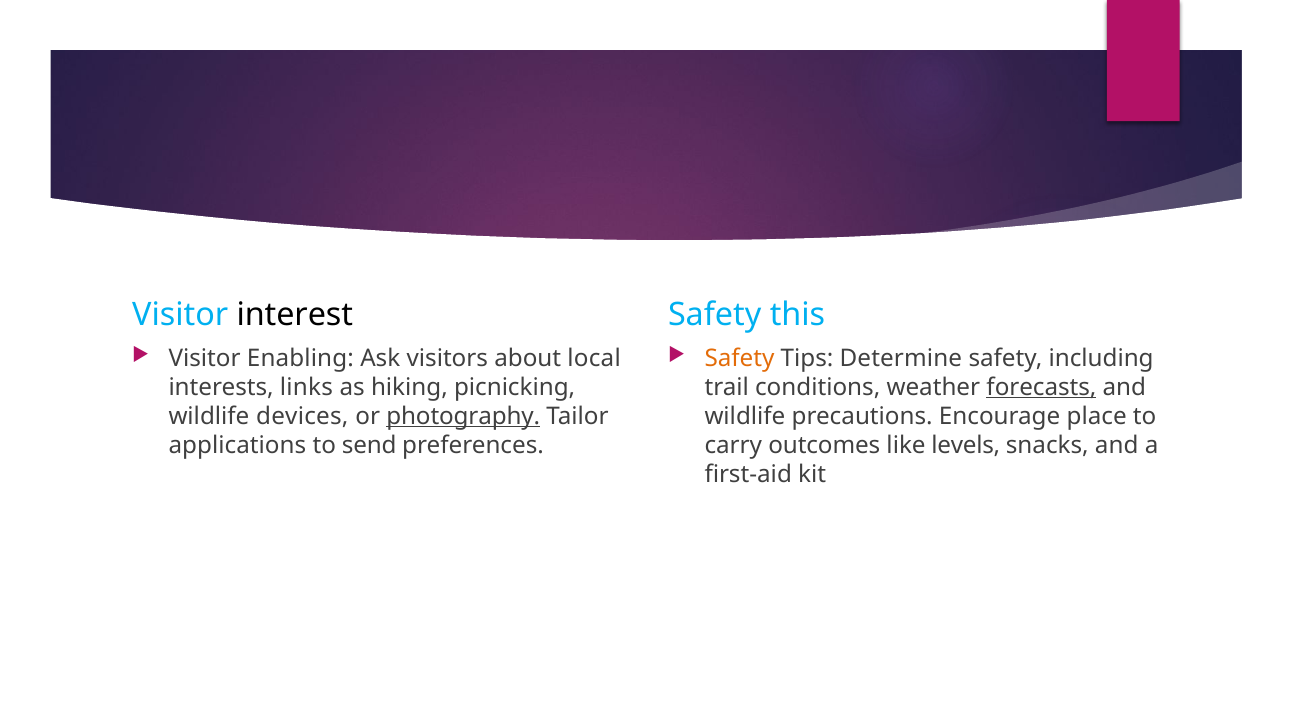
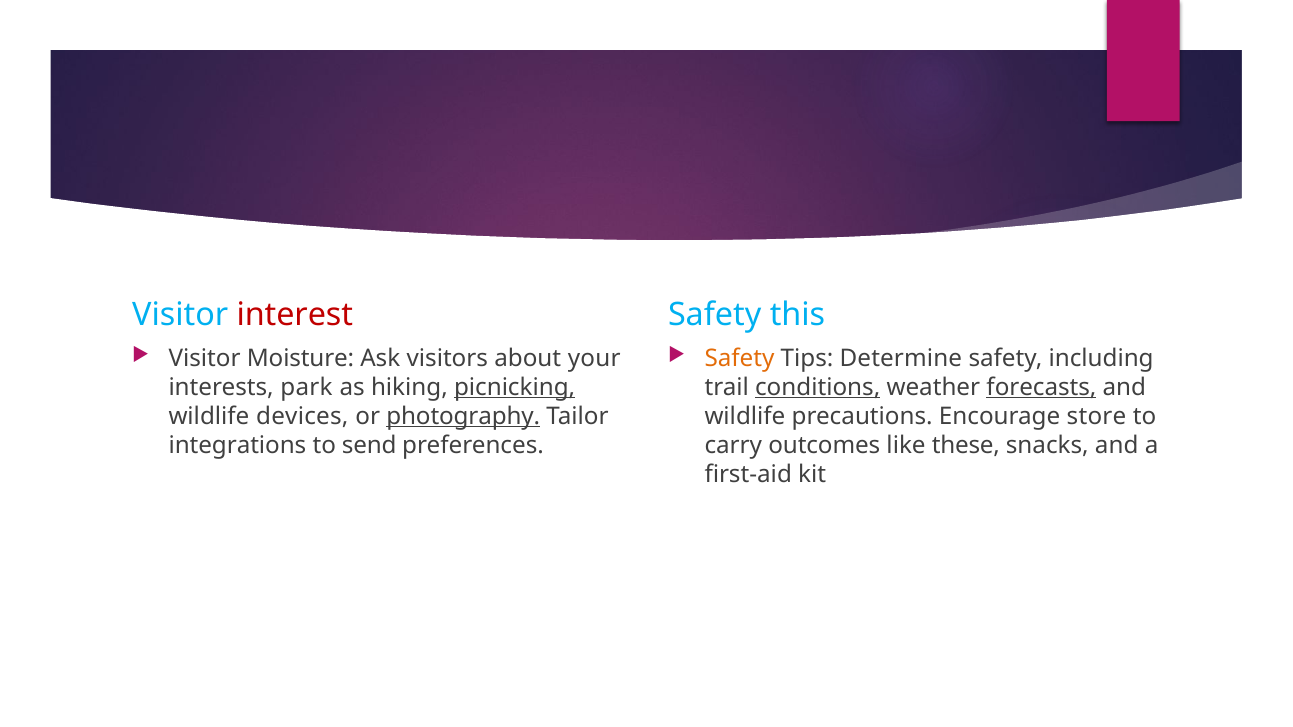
interest colour: black -> red
Enabling: Enabling -> Moisture
local: local -> your
links: links -> park
picnicking underline: none -> present
conditions underline: none -> present
place: place -> store
applications: applications -> integrations
levels: levels -> these
